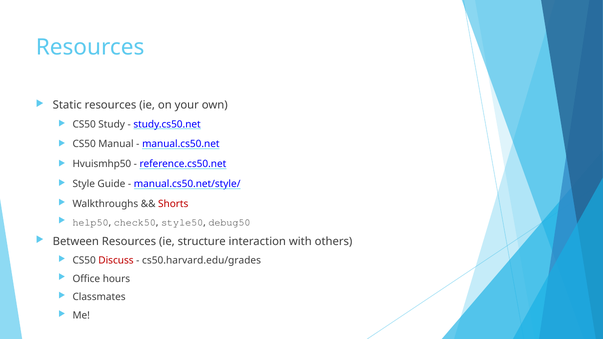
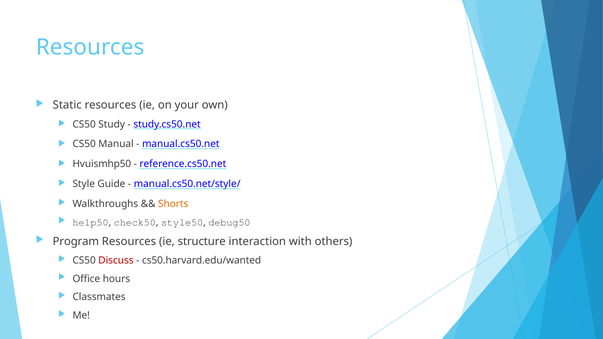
Shorts colour: red -> orange
Between: Between -> Program
cs50.harvard.edu/grades: cs50.harvard.edu/grades -> cs50.harvard.edu/wanted
